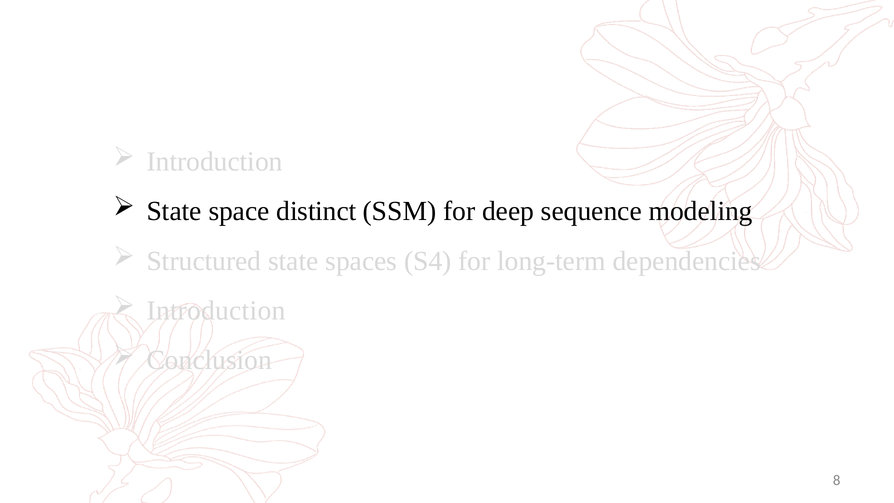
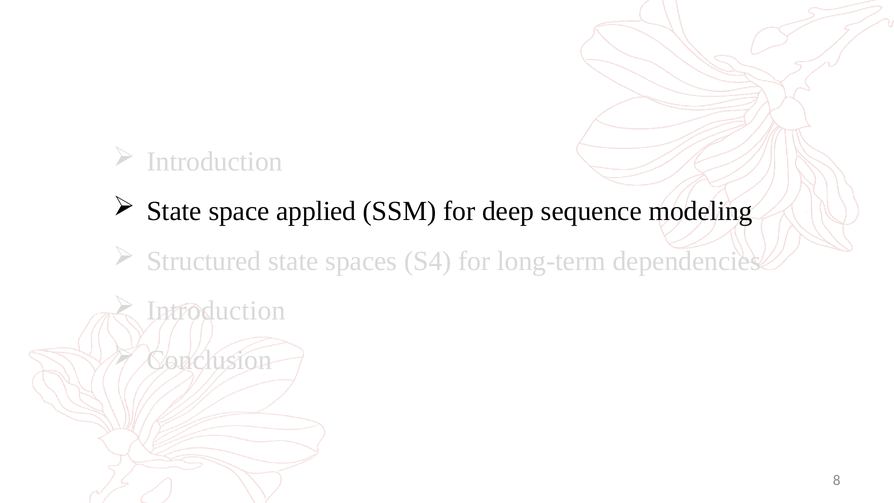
distinct: distinct -> applied
